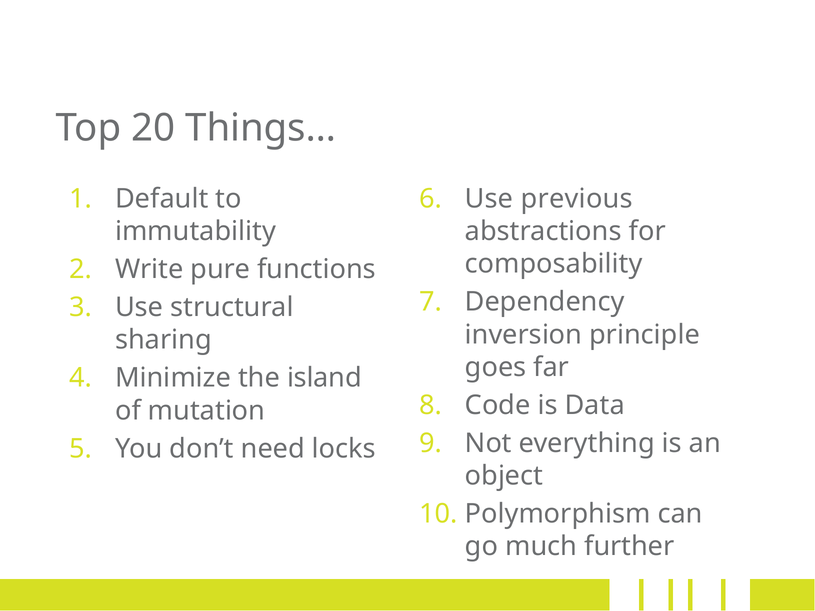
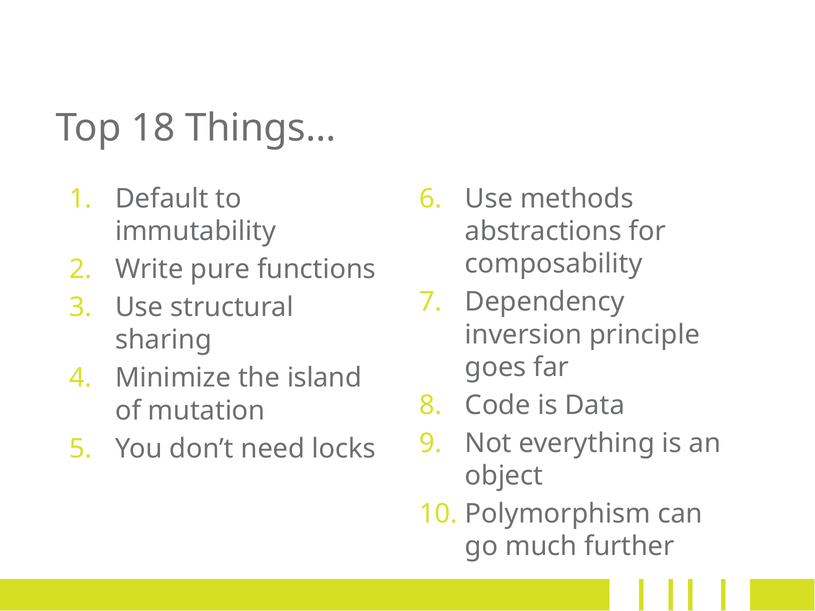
20: 20 -> 18
previous: previous -> methods
